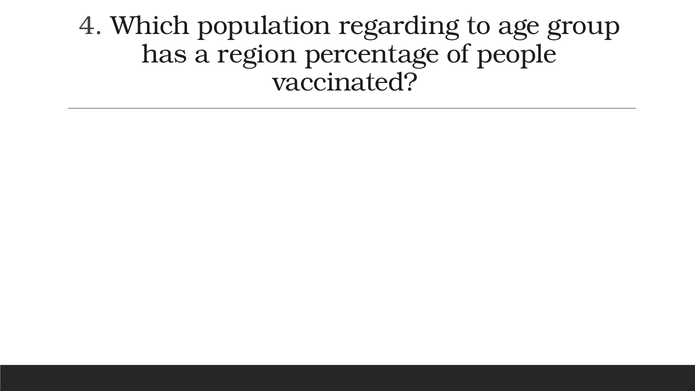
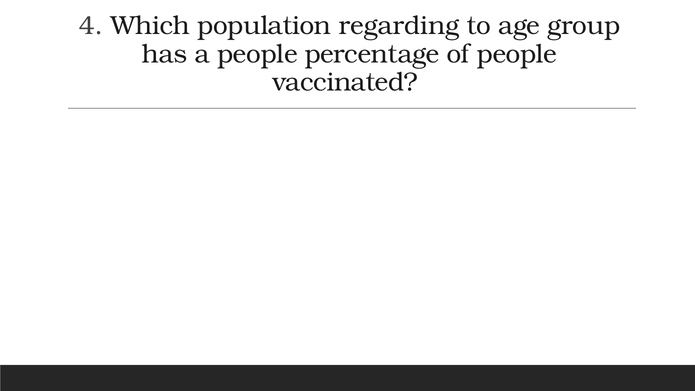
a region: region -> people
